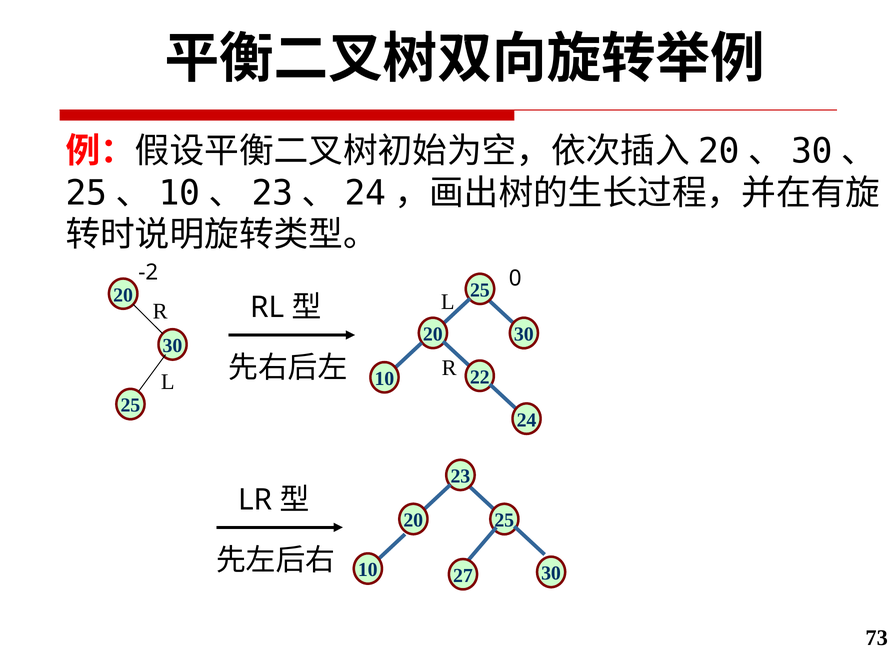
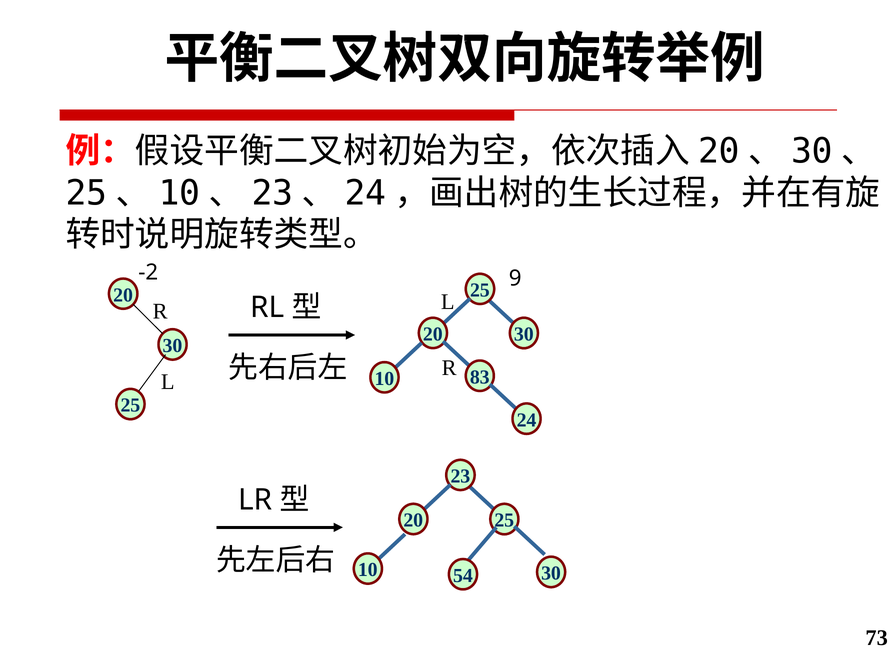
0: 0 -> 9
22: 22 -> 83
27: 27 -> 54
